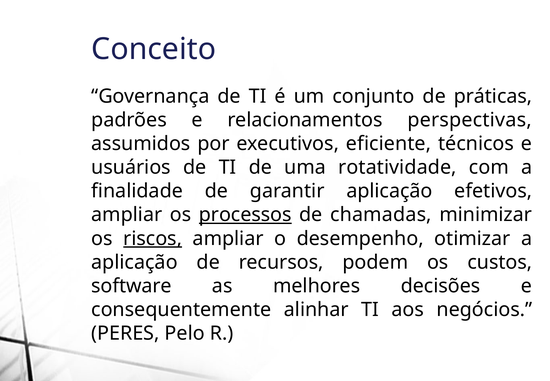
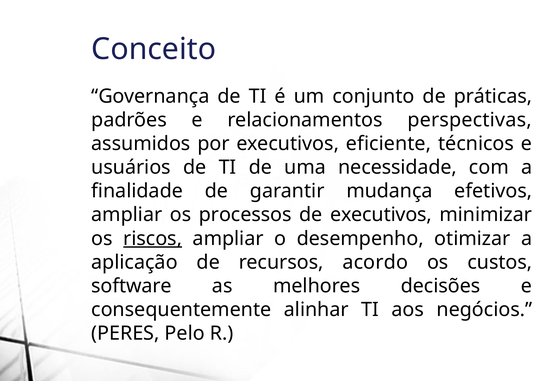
rotatividade: rotatividade -> necessidade
garantir aplicação: aplicação -> mudança
processos underline: present -> none
de chamadas: chamadas -> executivos
podem: podem -> acordo
